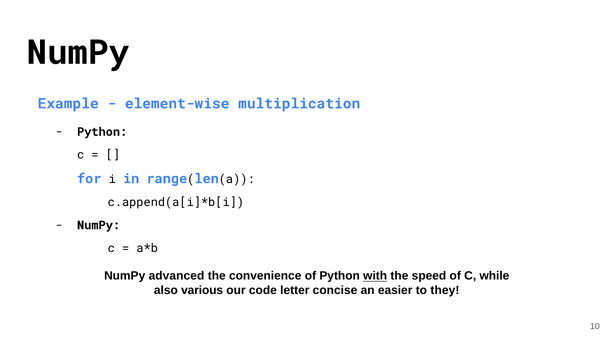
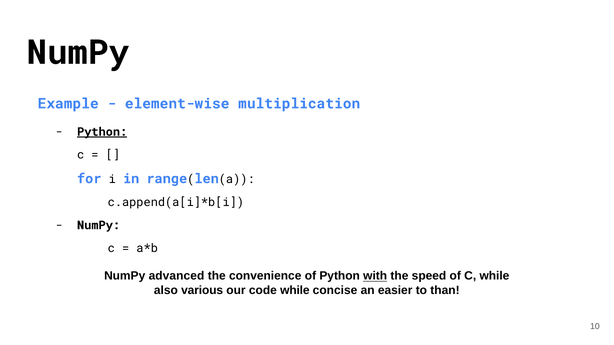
Python at (102, 132) underline: none -> present
code letter: letter -> while
they: they -> than
